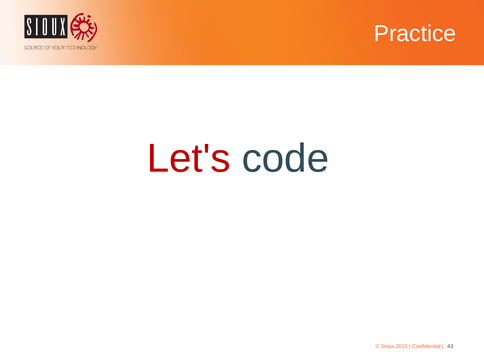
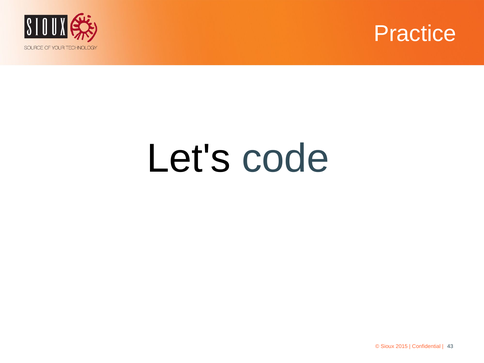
Let's colour: red -> black
